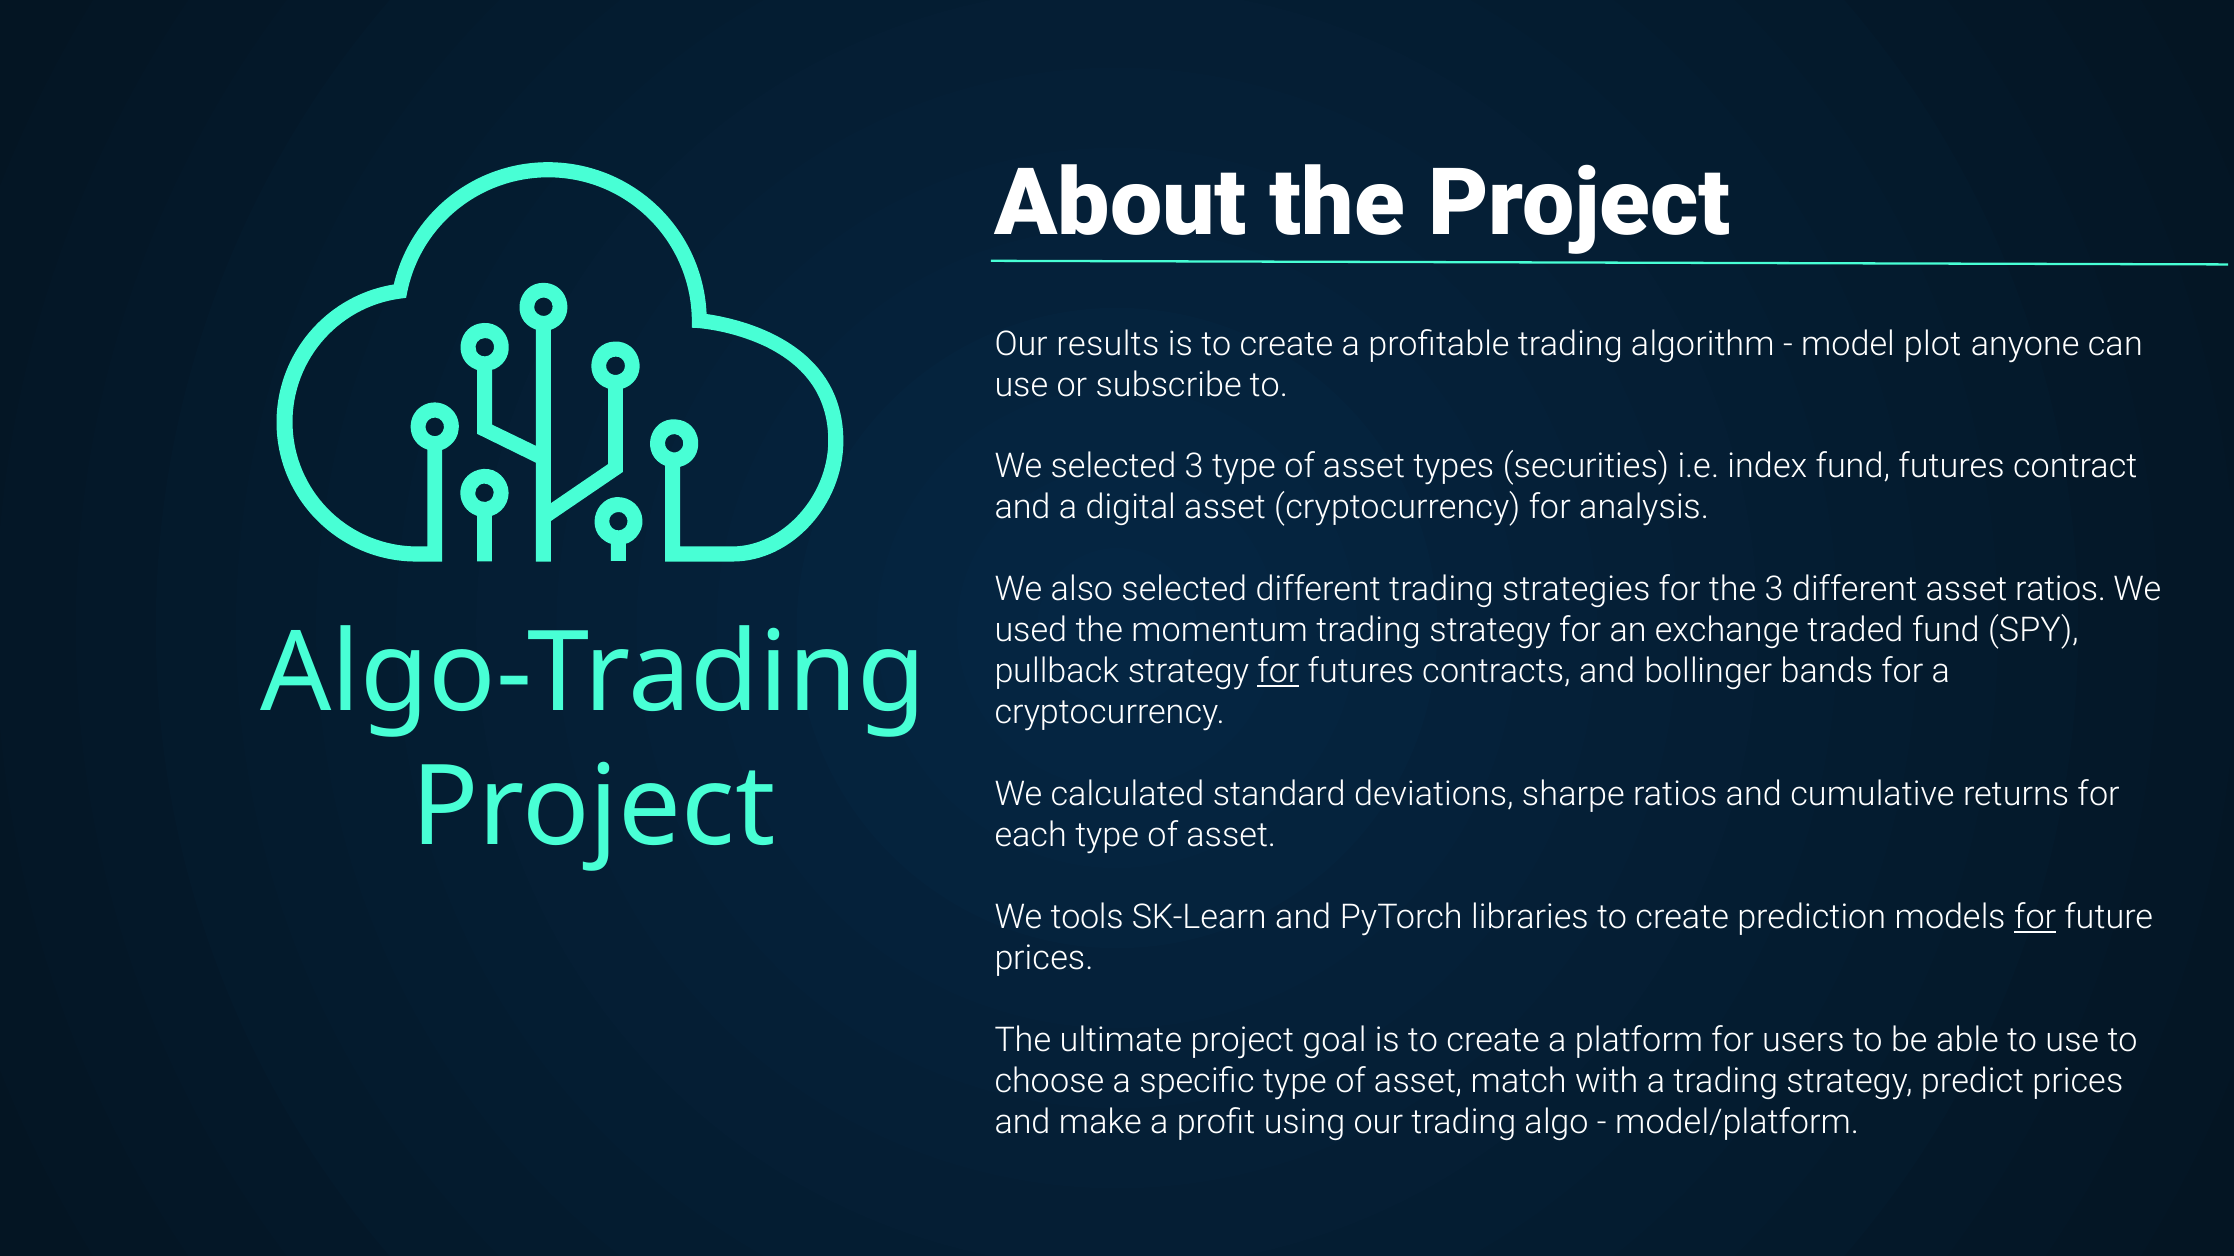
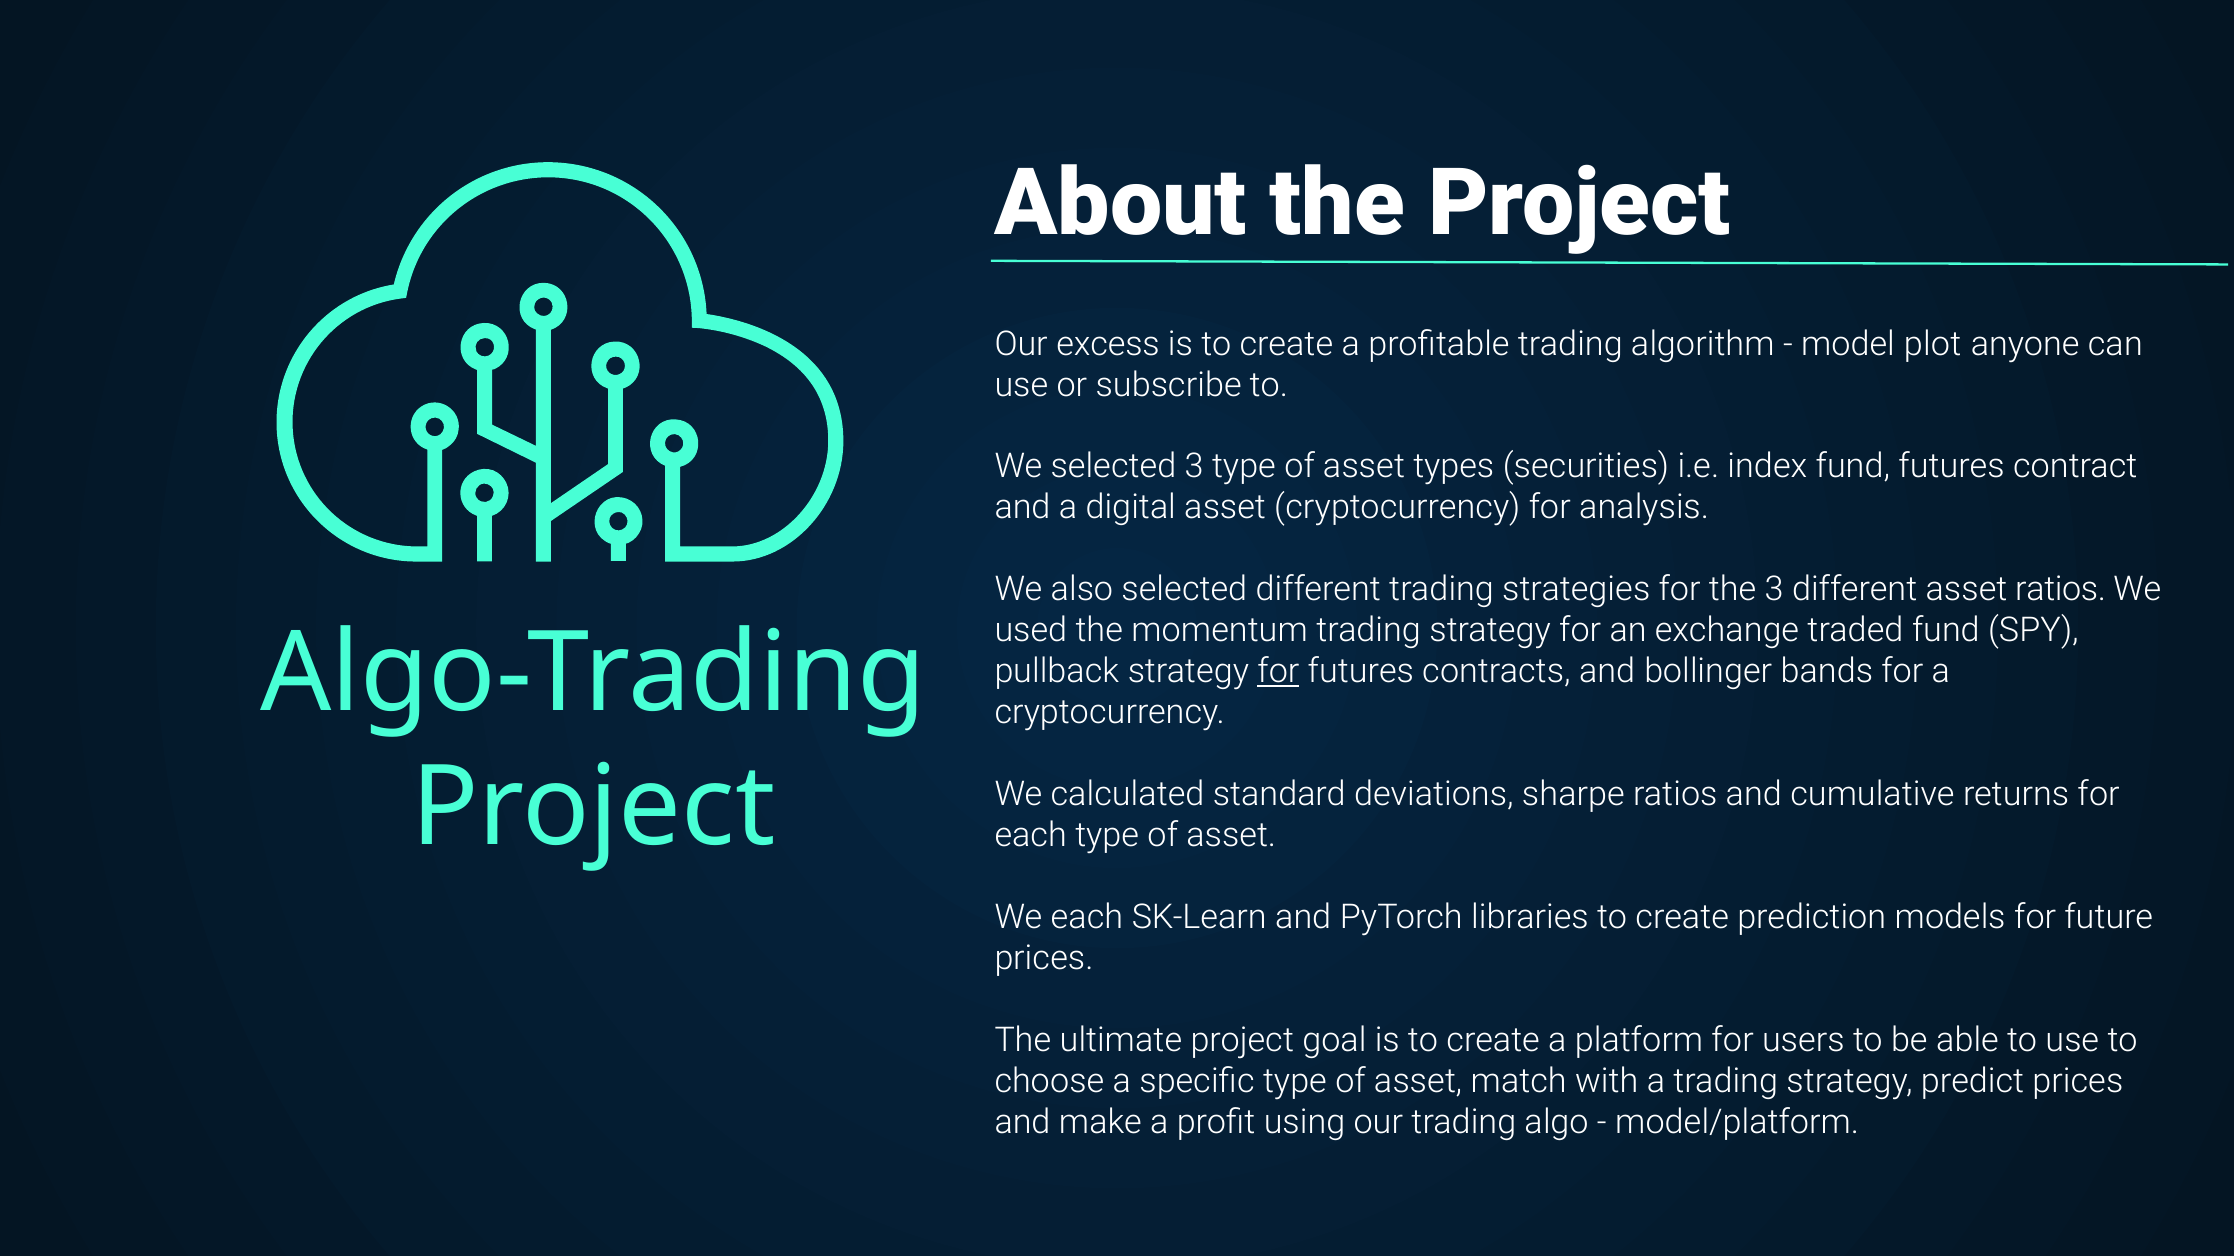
results: results -> excess
We tools: tools -> each
for at (2035, 918) underline: present -> none
